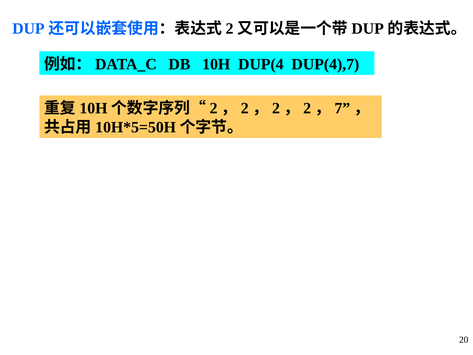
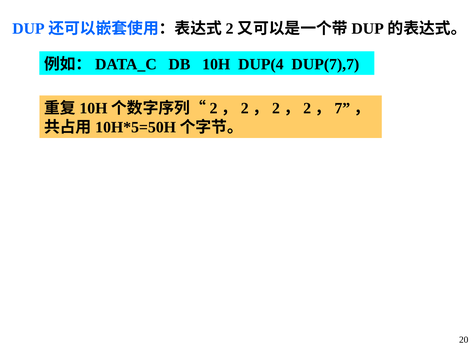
DUP(4),7: DUP(4),7 -> DUP(7),7
